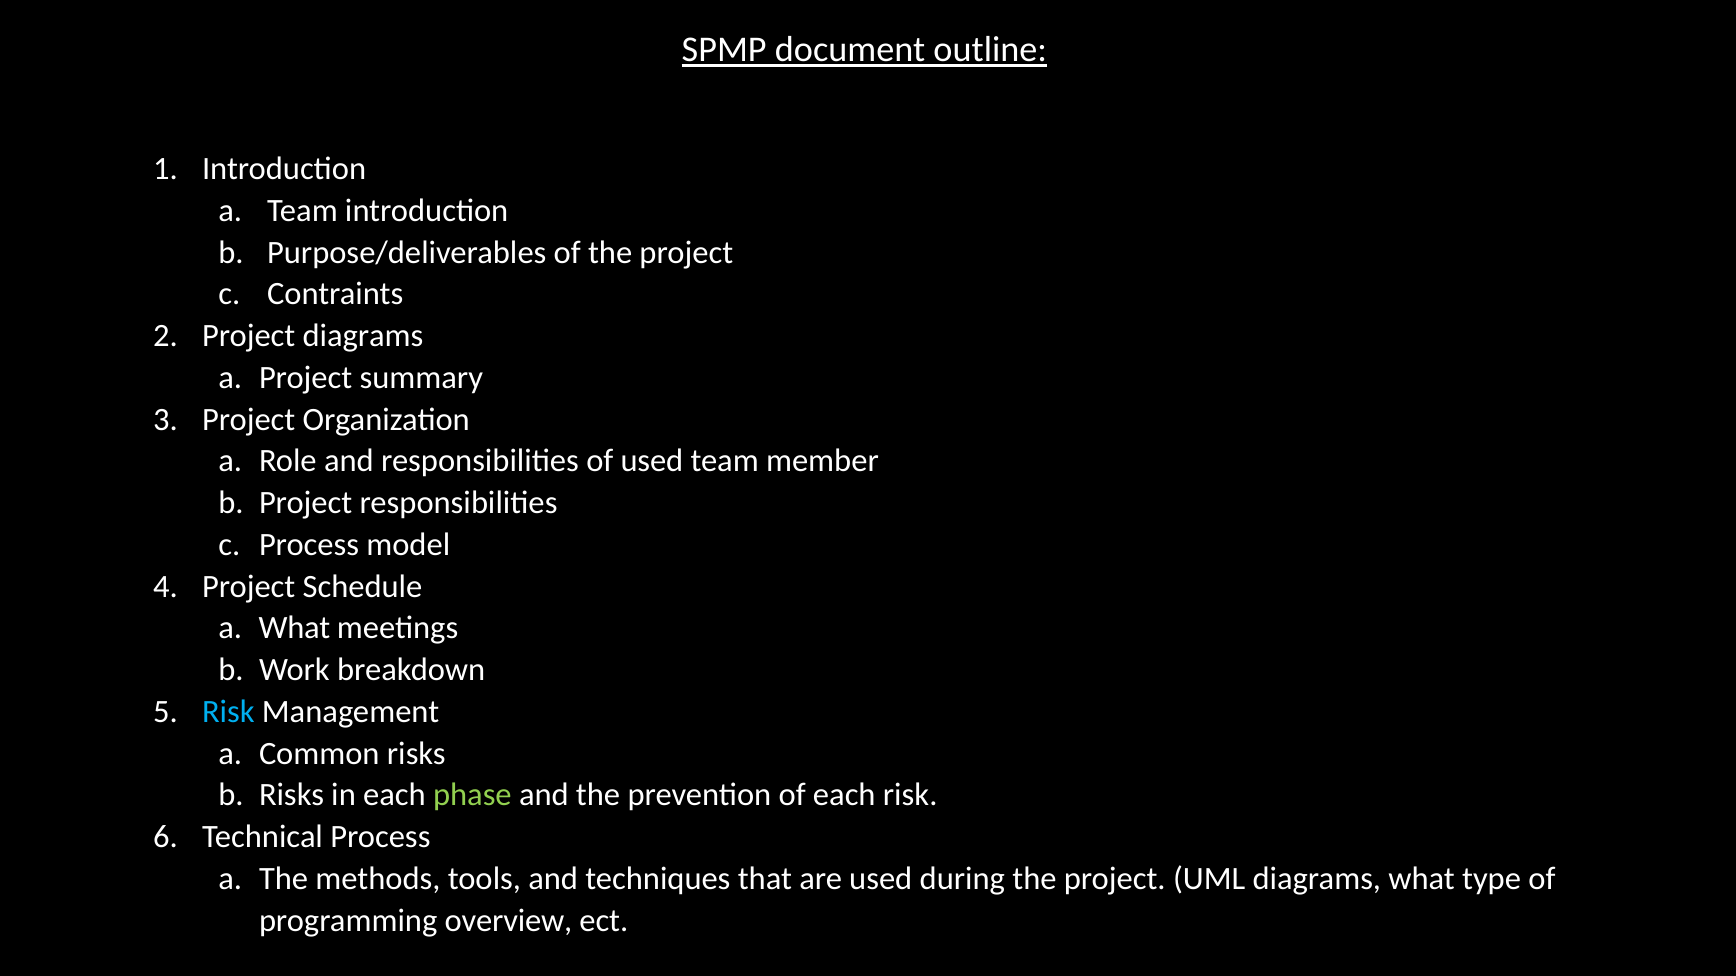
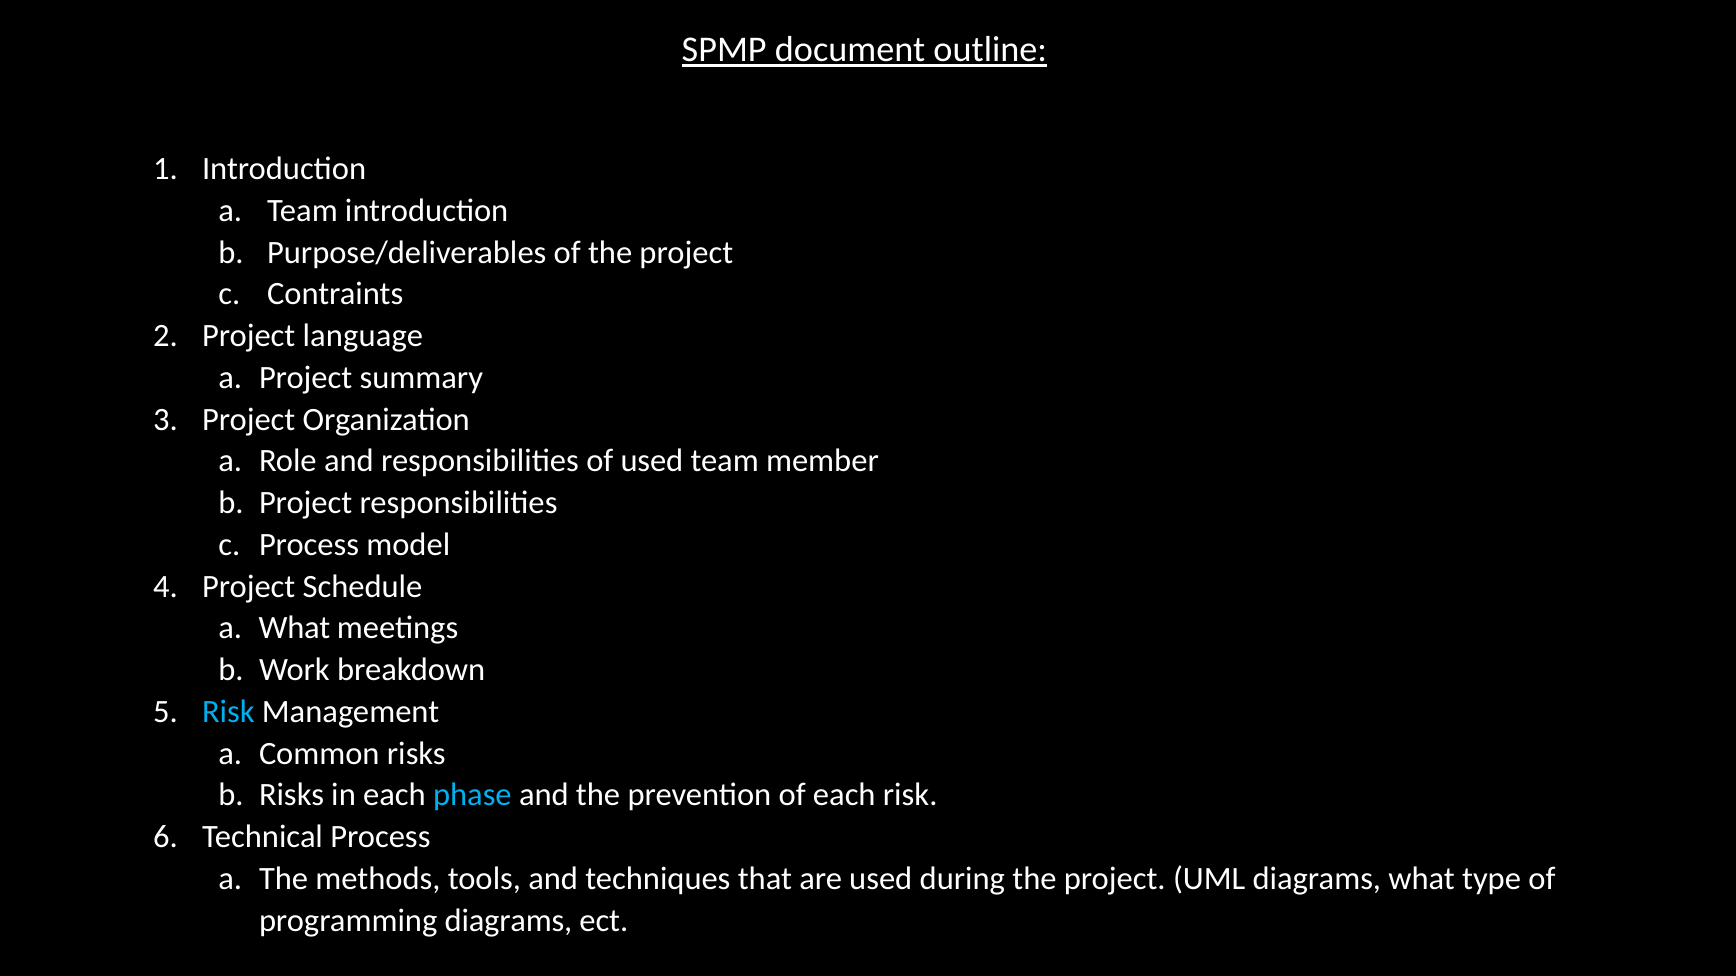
Project diagrams: diagrams -> language
phase colour: light green -> light blue
programming overview: overview -> diagrams
